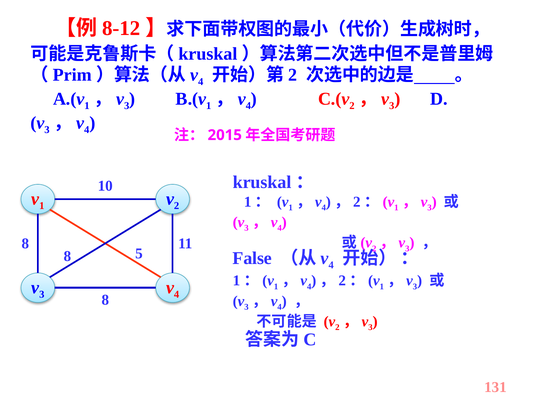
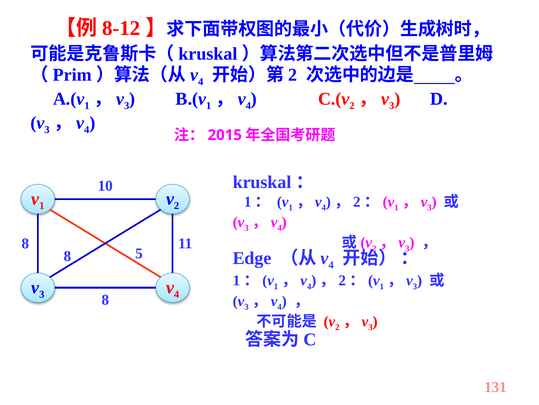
False: False -> Edge
